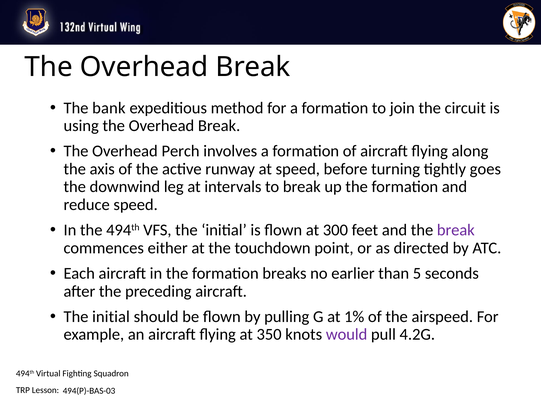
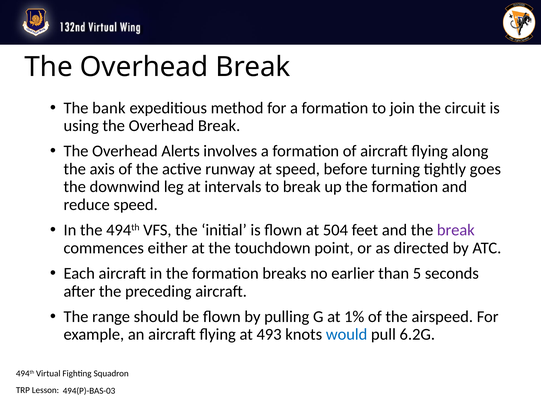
Perch: Perch -> Alerts
300: 300 -> 504
initial at (111, 316): initial -> range
350: 350 -> 493
would colour: purple -> blue
4.2G: 4.2G -> 6.2G
